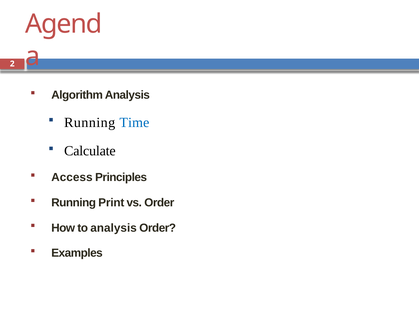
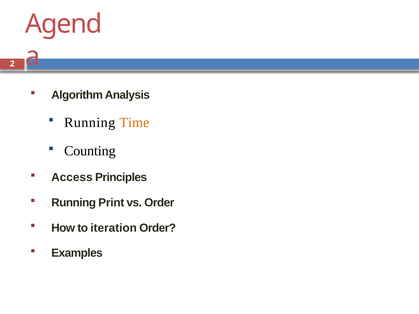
Time colour: blue -> orange
Calculate: Calculate -> Counting
to analysis: analysis -> iteration
